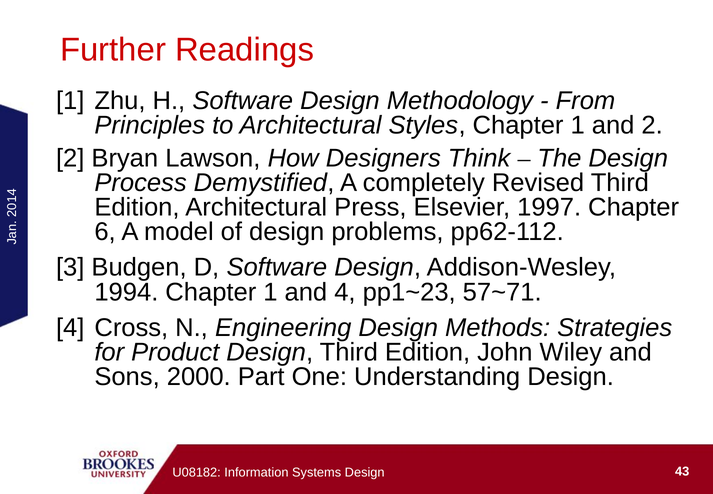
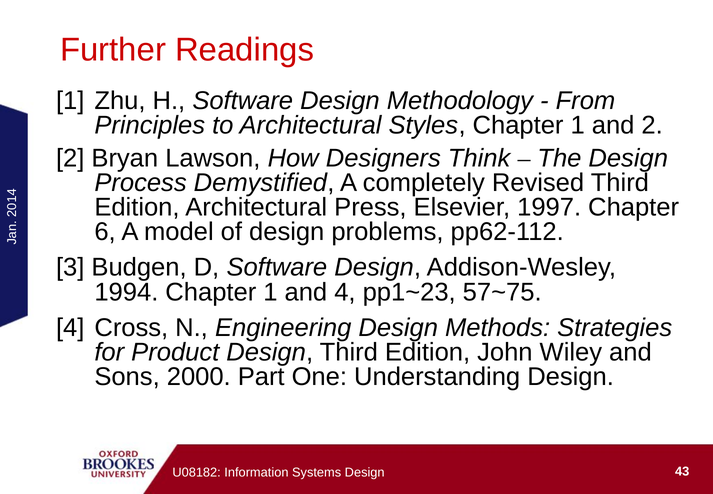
57~71: 57~71 -> 57~75
